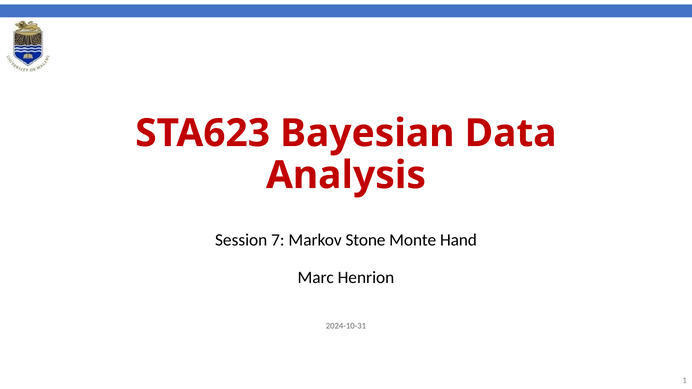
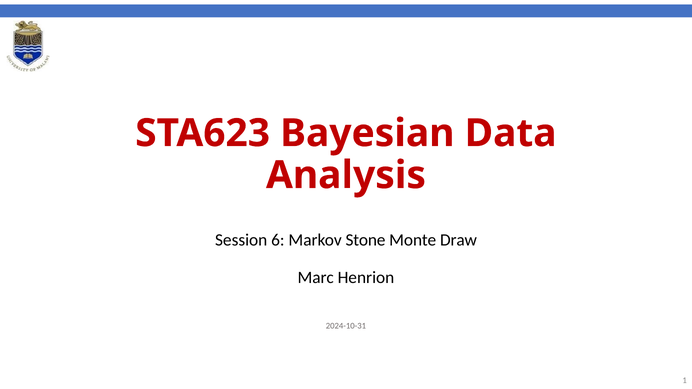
7: 7 -> 6
Hand: Hand -> Draw
